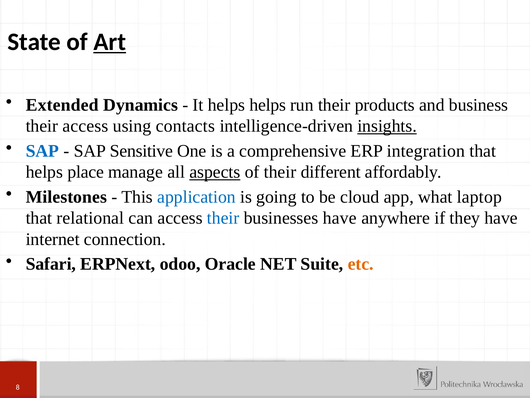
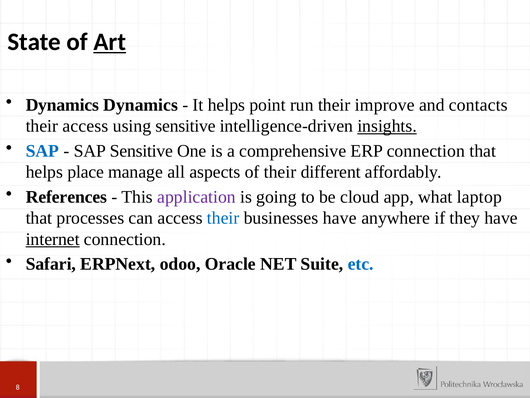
Extended at (62, 105): Extended -> Dynamics
helps helps: helps -> point
products: products -> improve
business: business -> contacts
using contacts: contacts -> sensitive
ERP integration: integration -> connection
aspects underline: present -> none
Milestones: Milestones -> References
application colour: blue -> purple
relational: relational -> processes
internet underline: none -> present
etc colour: orange -> blue
